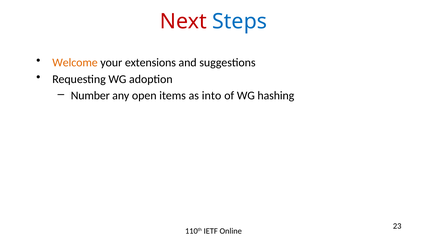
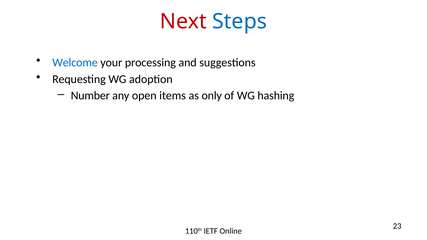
Welcome colour: orange -> blue
extensions: extensions -> processing
into: into -> only
